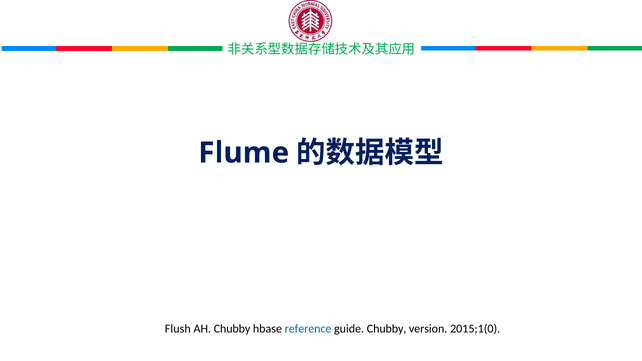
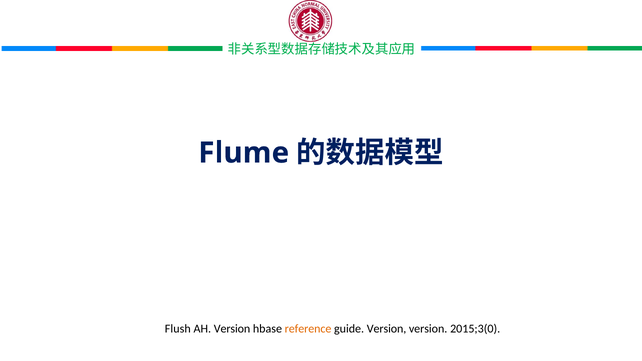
AH Chubby: Chubby -> Version
reference colour: blue -> orange
guide Chubby: Chubby -> Version
2015;1(0: 2015;1(0 -> 2015;3(0
